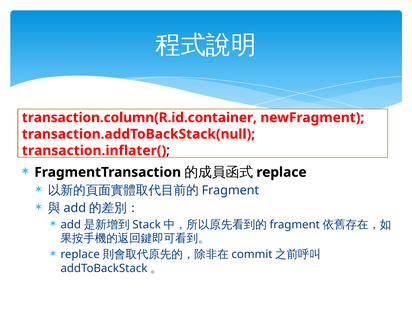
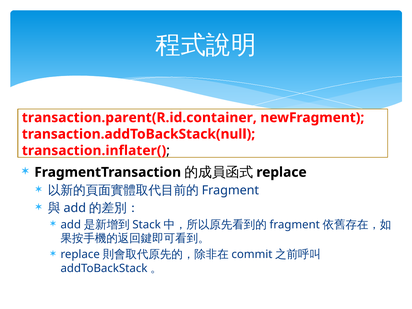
transaction.column(R.id.container: transaction.column(R.id.container -> transaction.parent(R.id.container
